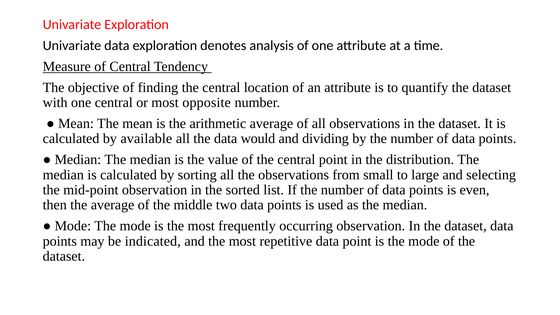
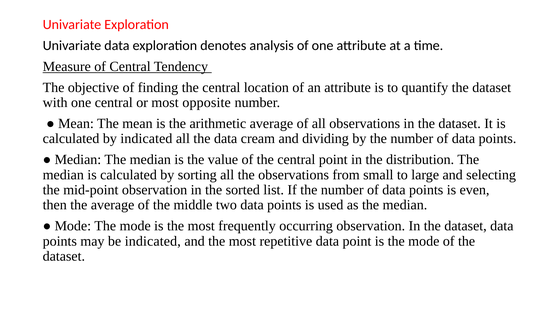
by available: available -> indicated
would: would -> cream
